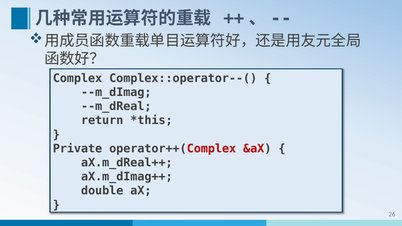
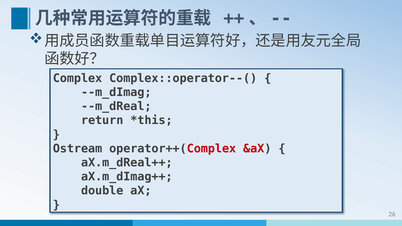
Private: Private -> Ostream
